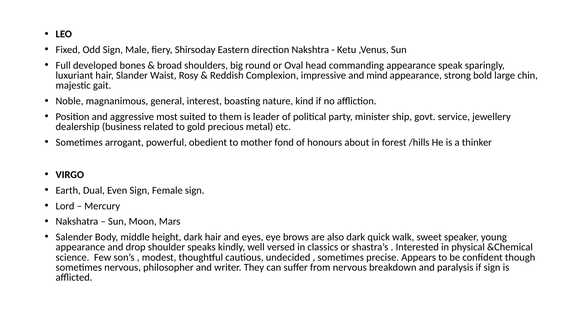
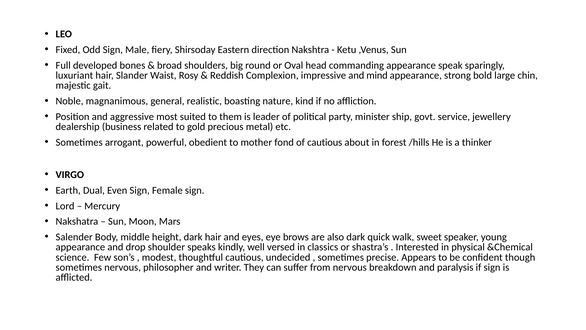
interest: interest -> realistic
of honours: honours -> cautious
